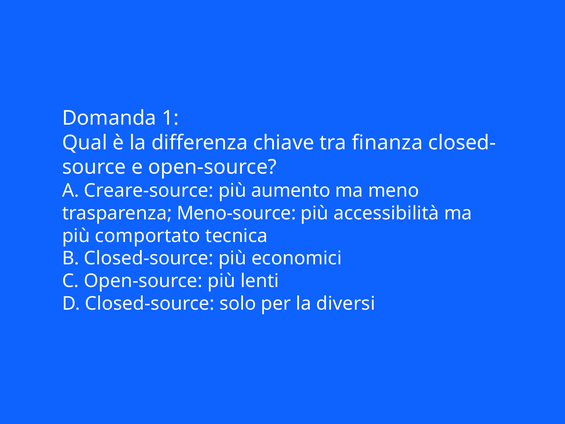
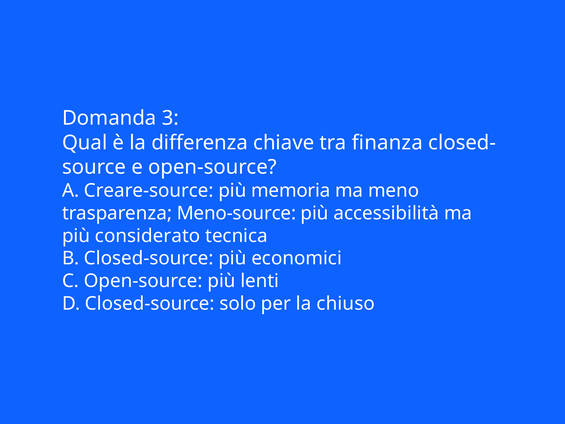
1: 1 -> 3
aumento: aumento -> memoria
comportato: comportato -> considerato
diversi: diversi -> chiuso
